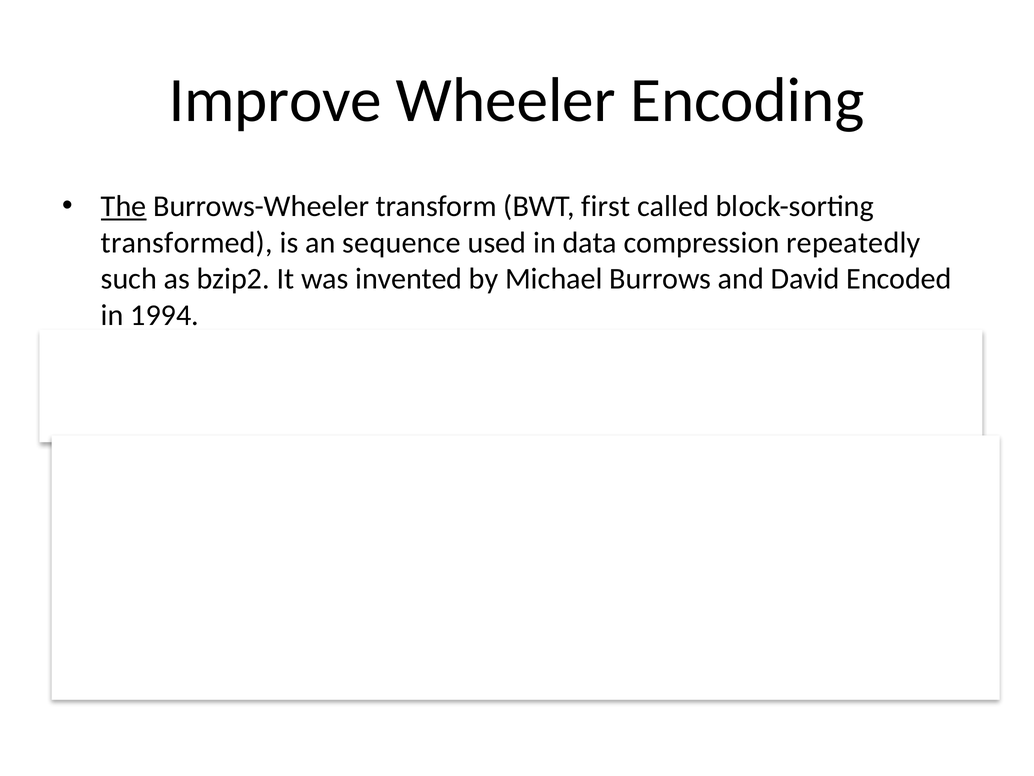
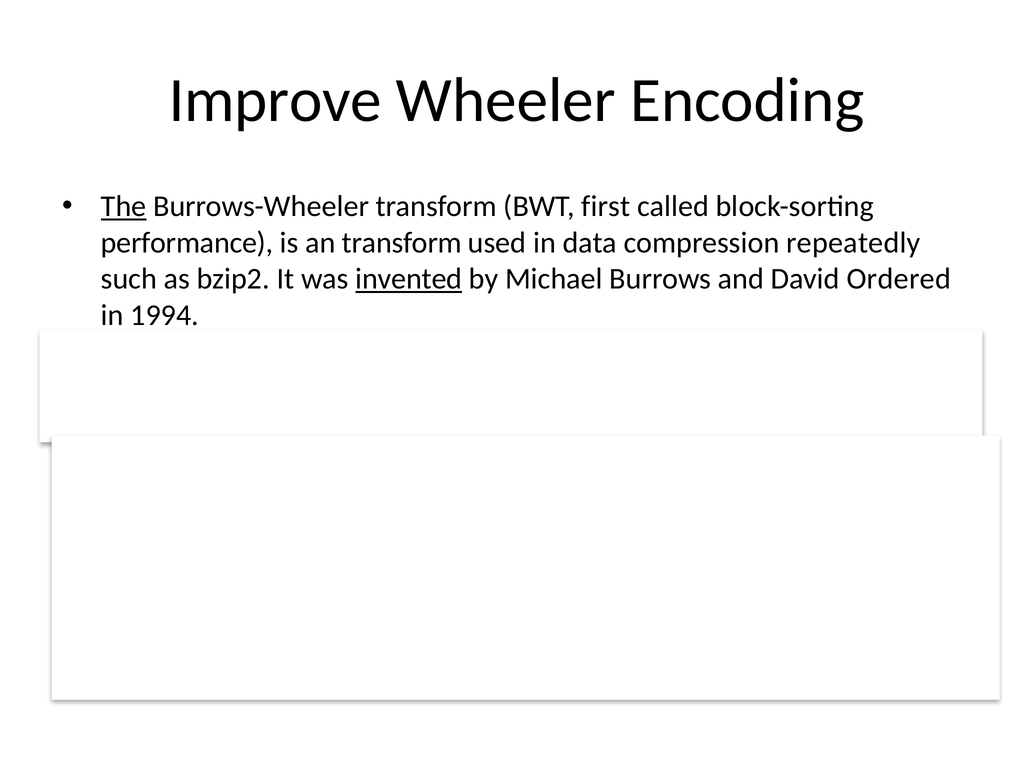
transformed at (187, 243): transformed -> performance
an sequence: sequence -> transform
invented underline: none -> present
Encoded: Encoded -> Ordered
